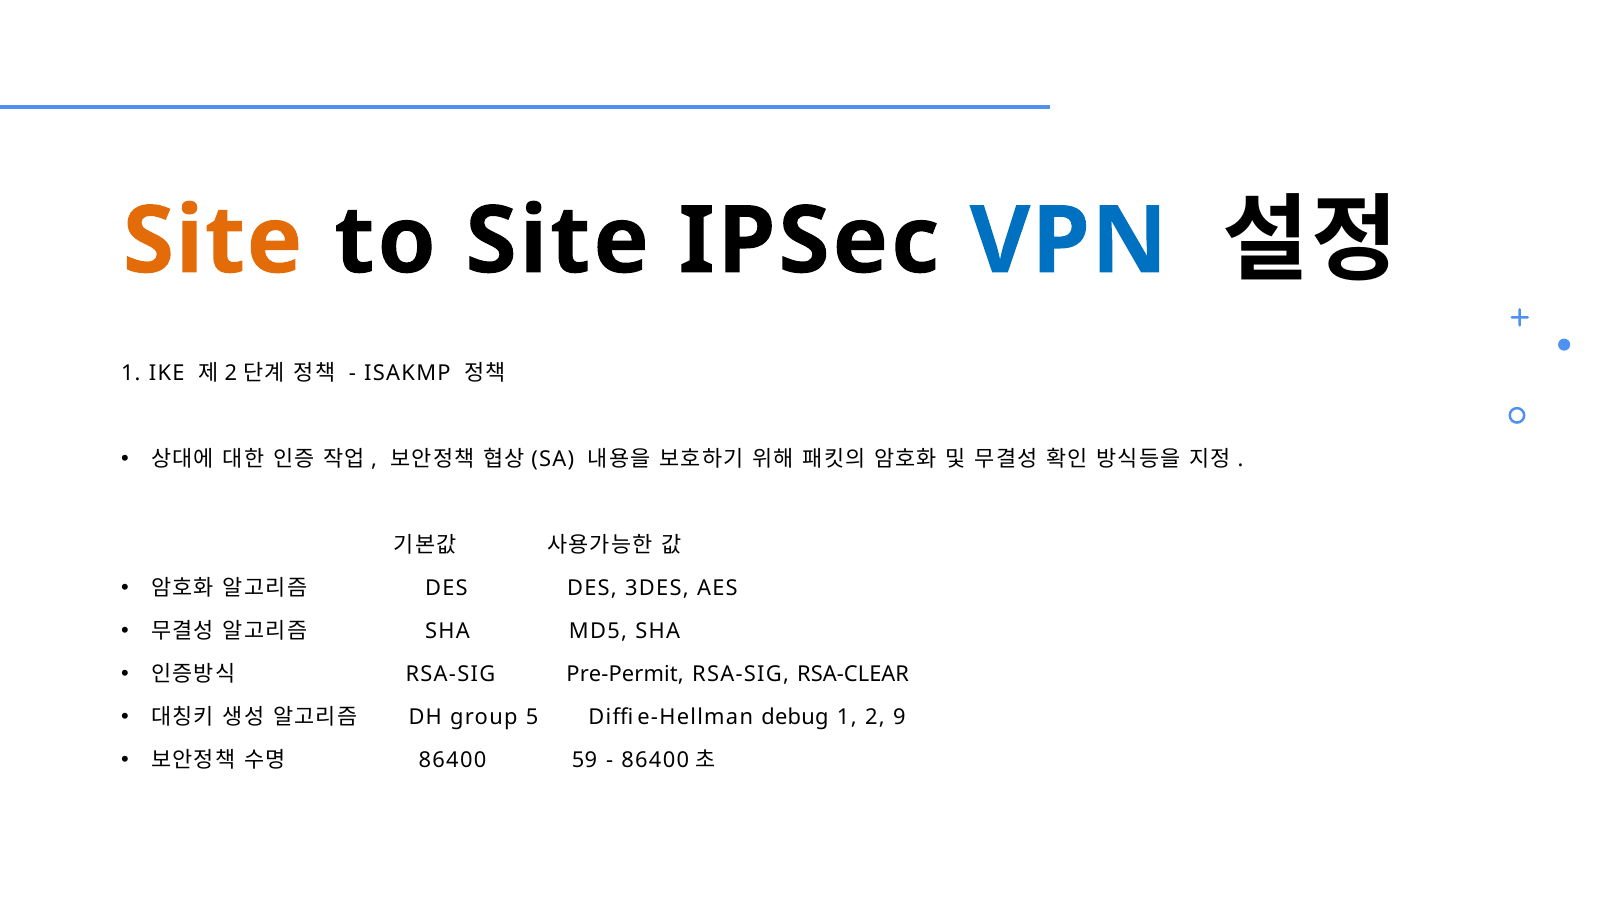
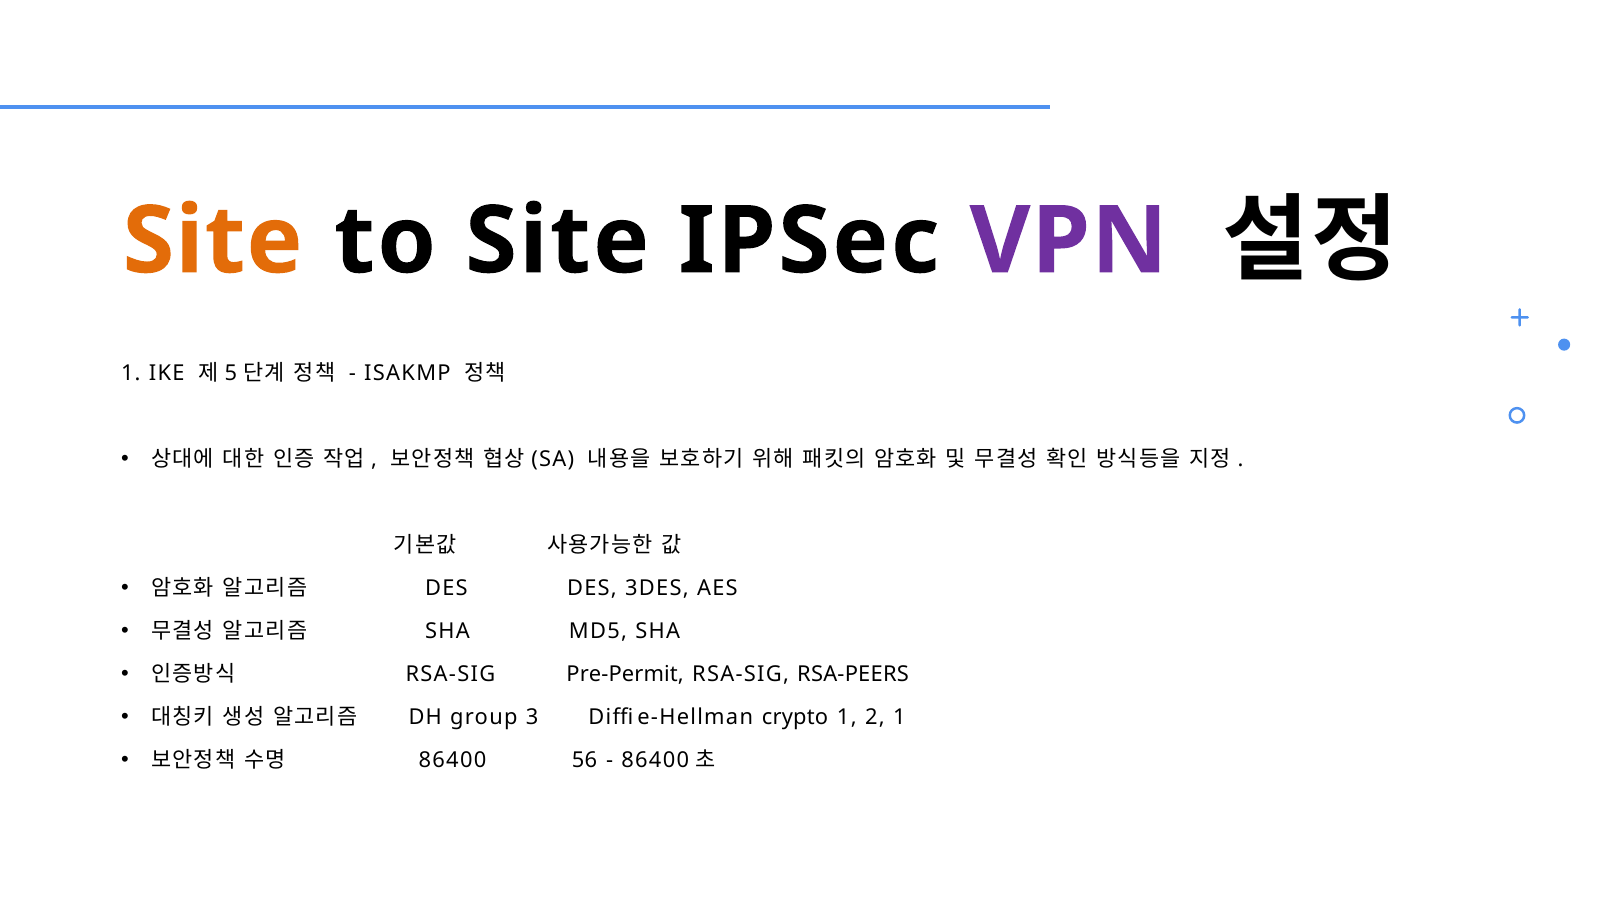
VPN colour: blue -> purple
2 at (231, 373): 2 -> 5
RSA-CLEAR: RSA-CLEAR -> RSA-PEERS
5: 5 -> 3
debug: debug -> crypto
2 9: 9 -> 1
59: 59 -> 56
